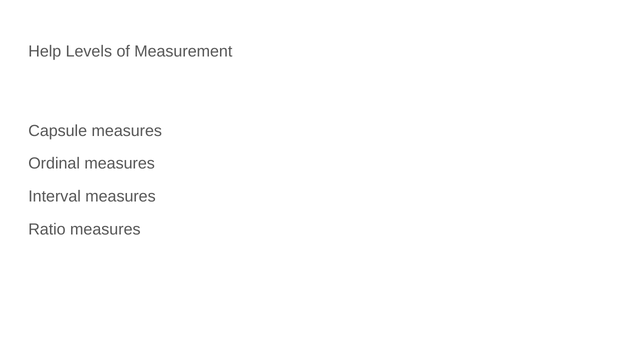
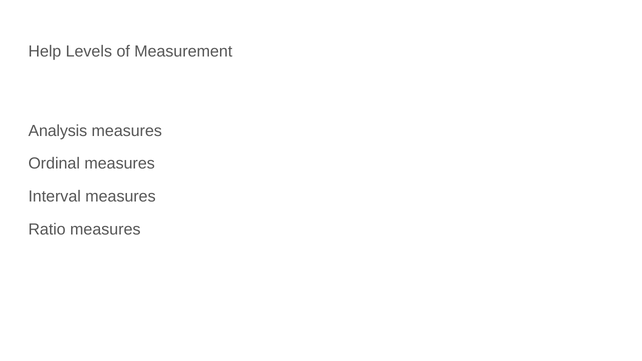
Capsule: Capsule -> Analysis
